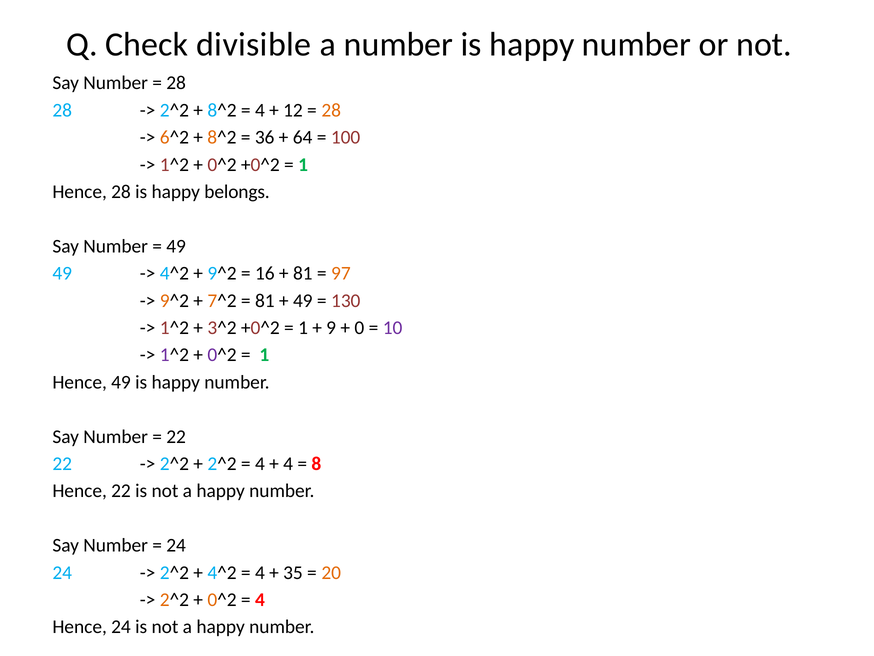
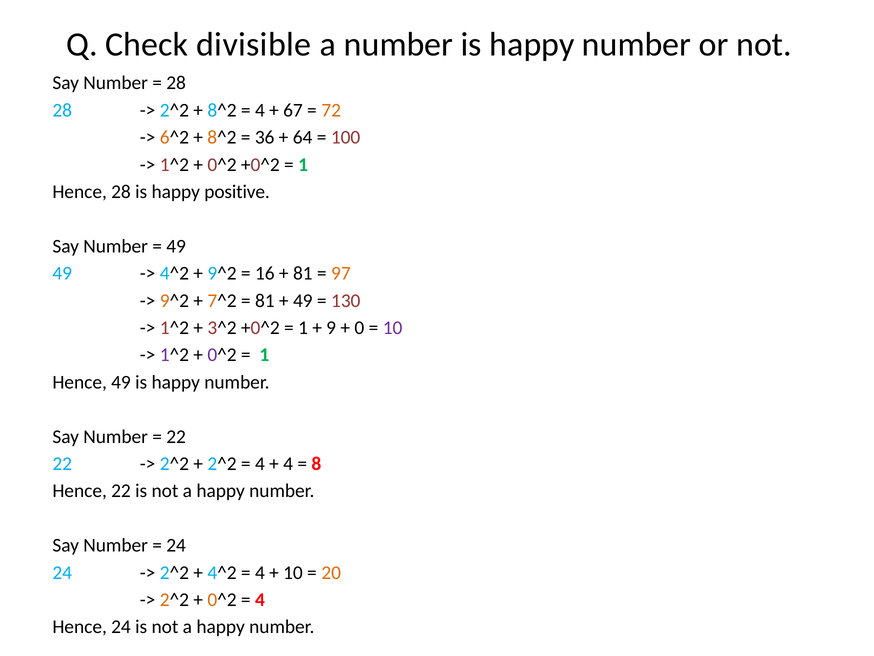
12: 12 -> 67
28 at (331, 110): 28 -> 72
belongs: belongs -> positive
35 at (293, 572): 35 -> 10
